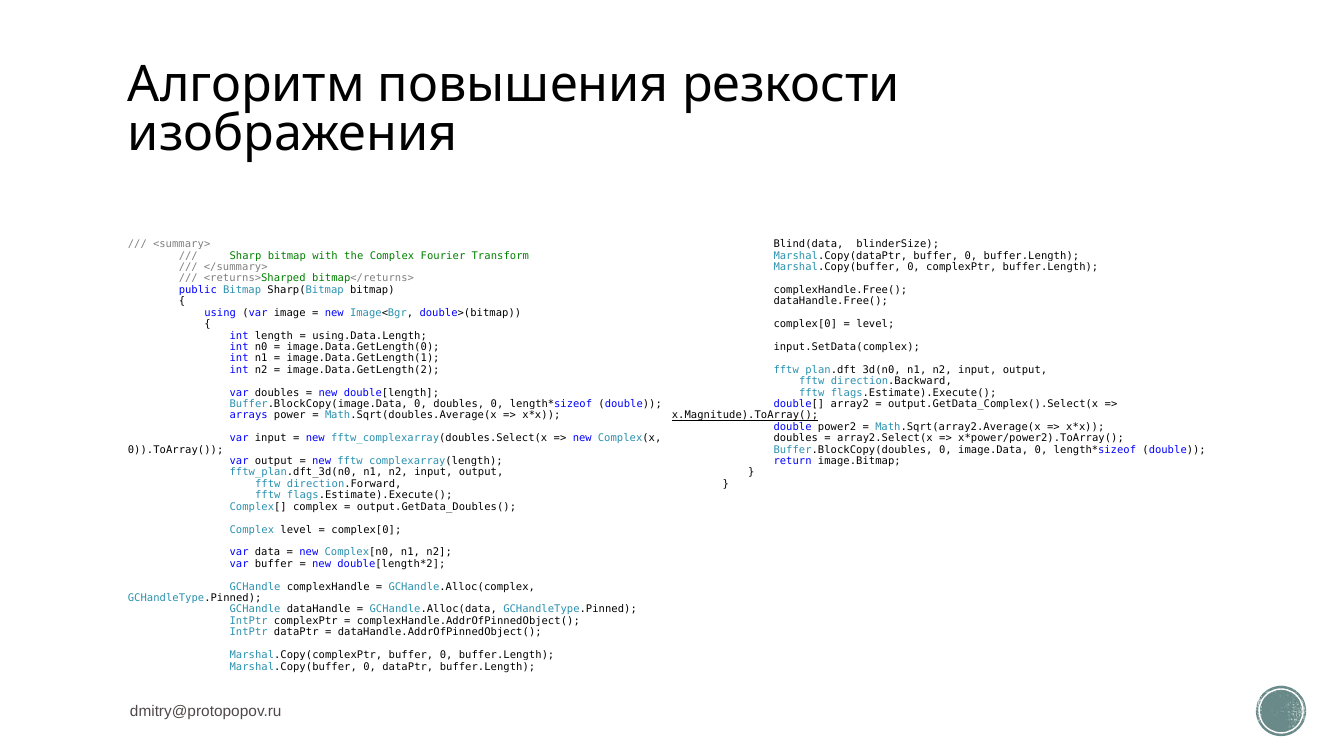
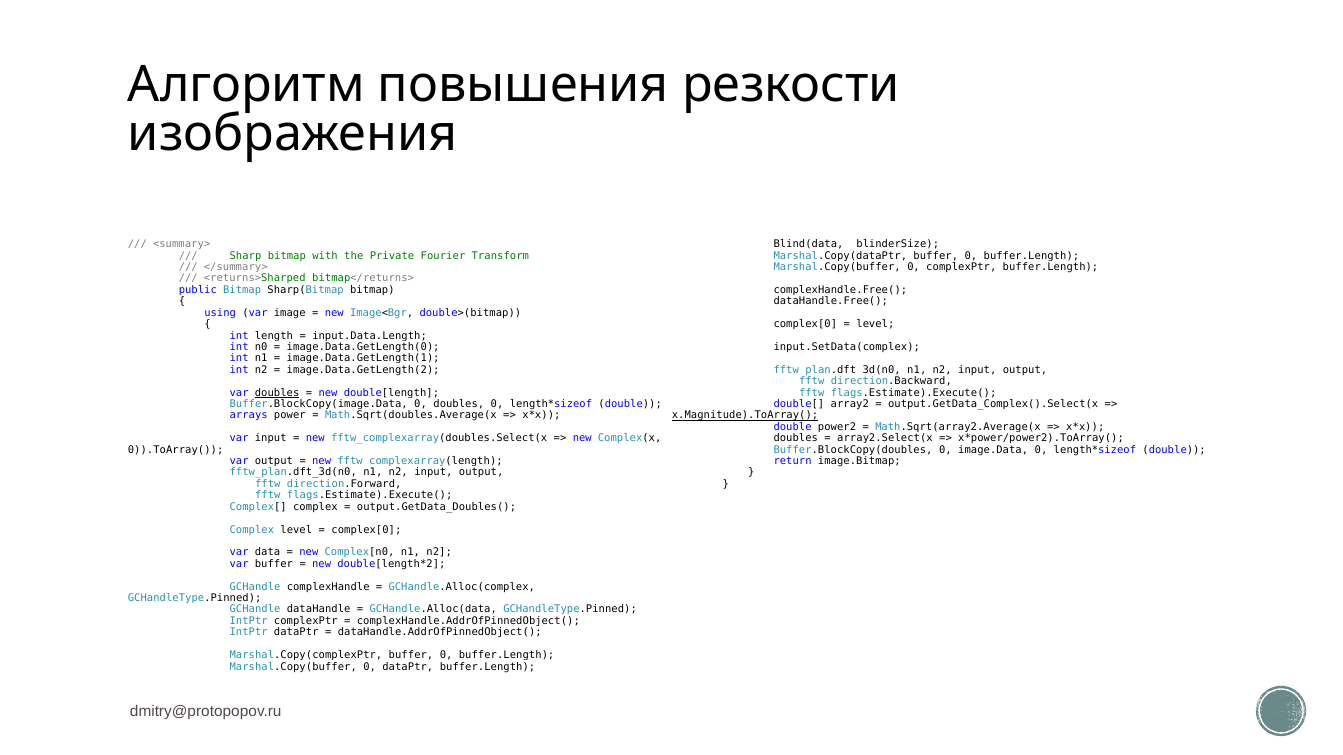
the Complex: Complex -> Private
using.Data.Length: using.Data.Length -> input.Data.Length
doubles at (277, 393) underline: none -> present
